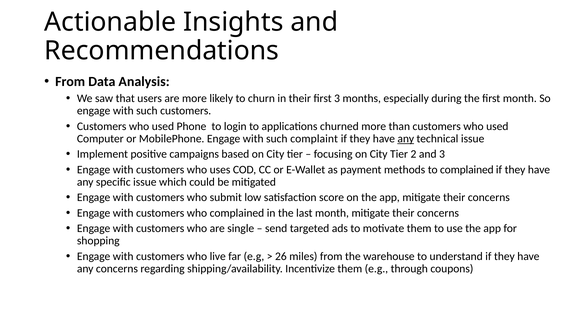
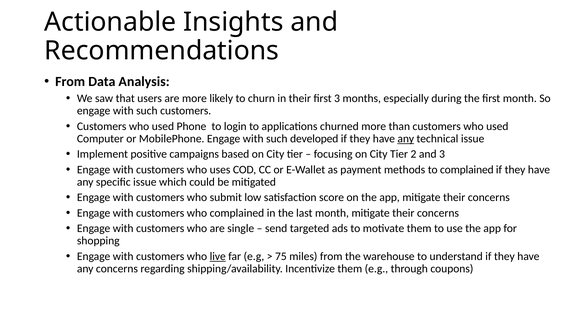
complaint: complaint -> developed
live underline: none -> present
26: 26 -> 75
